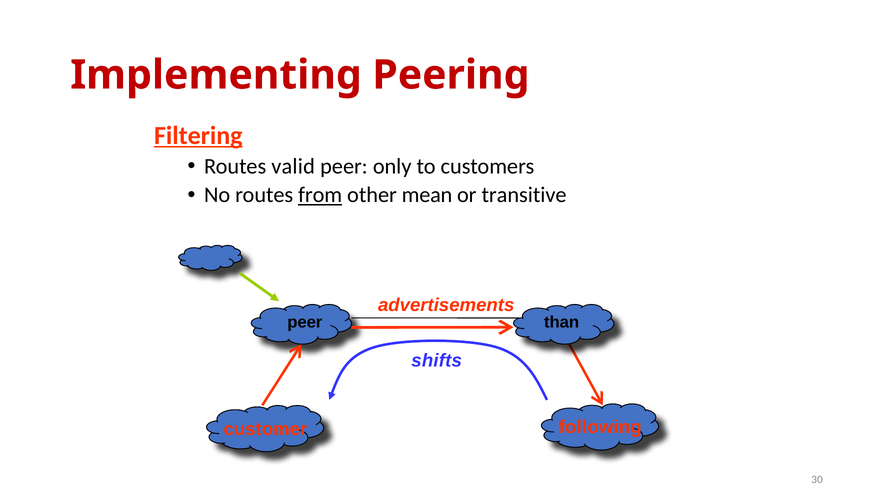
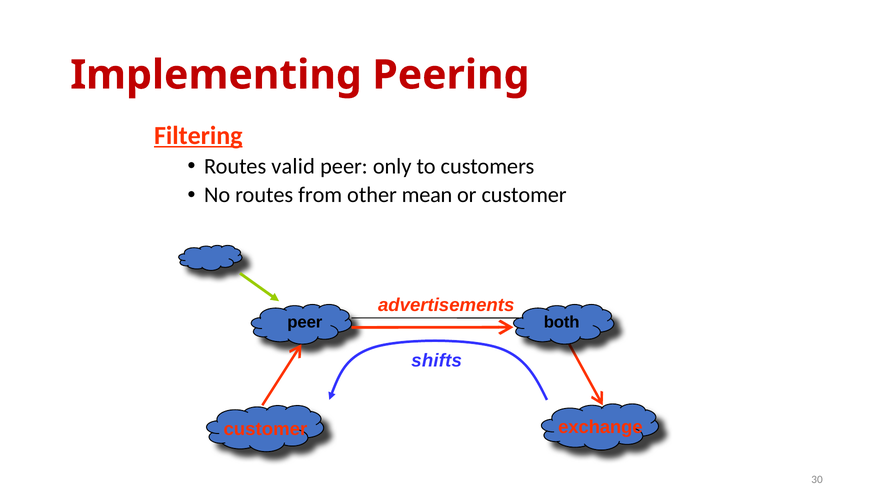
from underline: present -> none
or transitive: transitive -> customer
than: than -> both
following: following -> exchange
